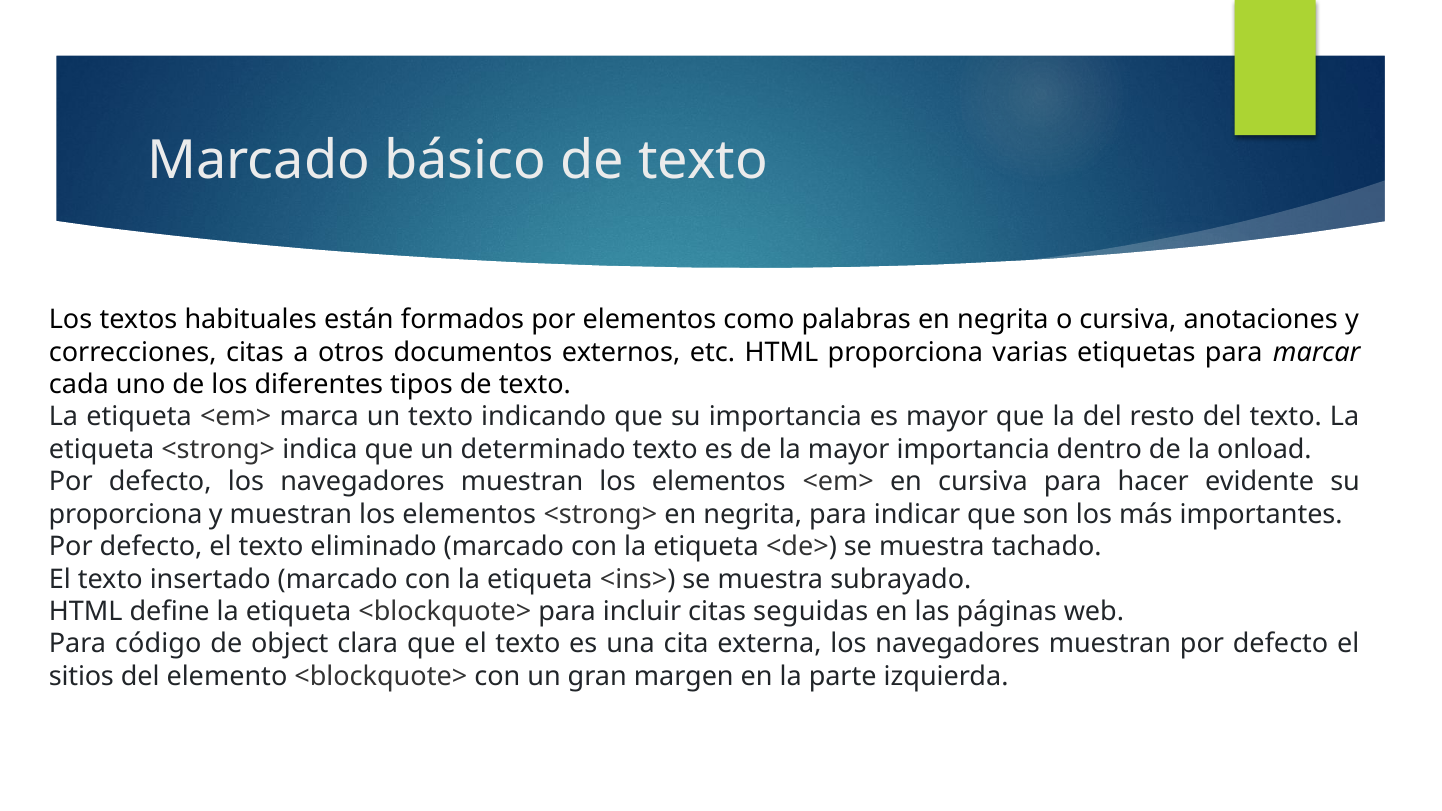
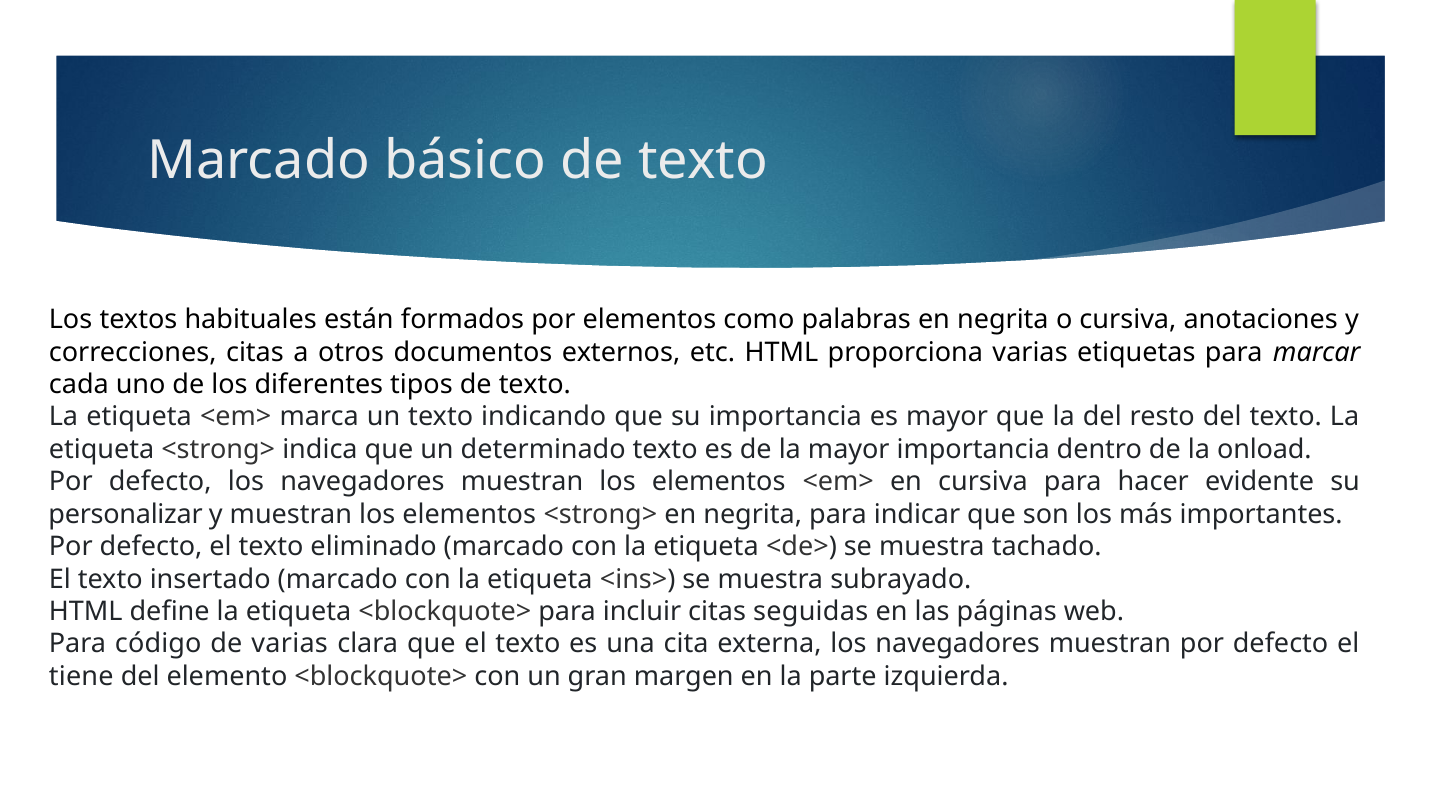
proporciona at (126, 514): proporciona -> personalizar
de object: object -> varias
sitios: sitios -> tiene
